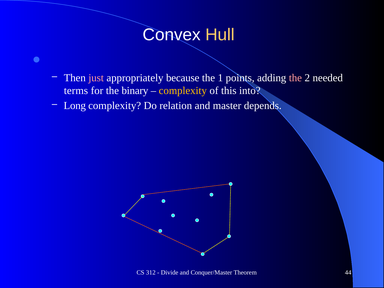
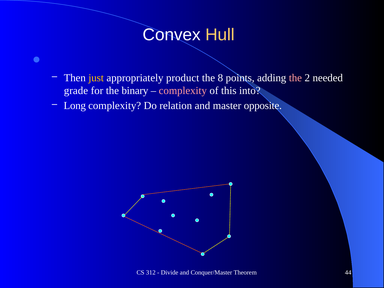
just colour: pink -> yellow
because: because -> product
1: 1 -> 8
terms: terms -> grade
complexity at (183, 91) colour: yellow -> pink
depends: depends -> opposite
